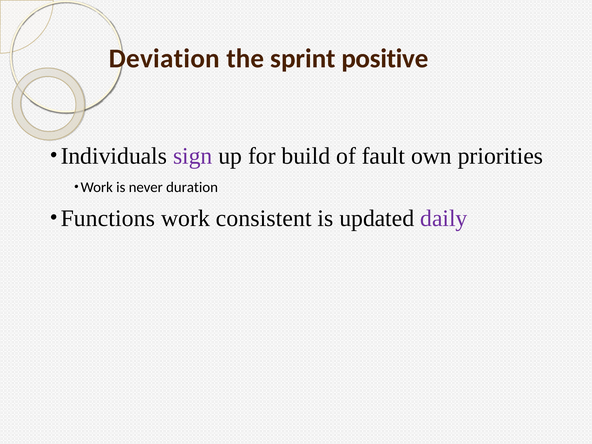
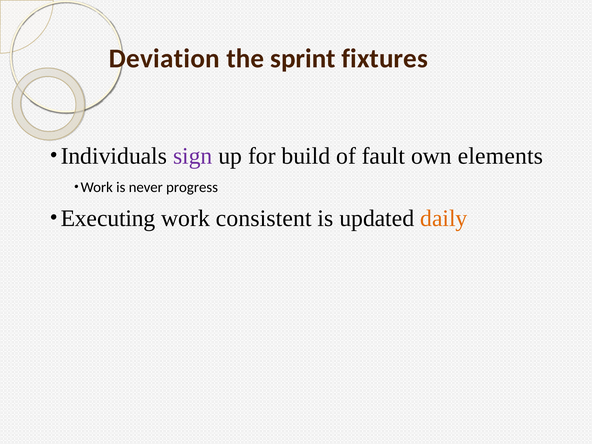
positive: positive -> fixtures
priorities: priorities -> elements
duration: duration -> progress
Functions: Functions -> Executing
daily colour: purple -> orange
